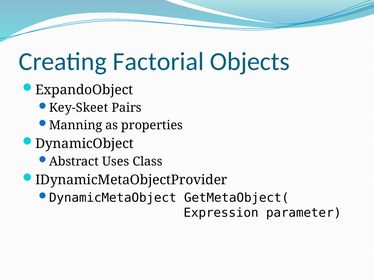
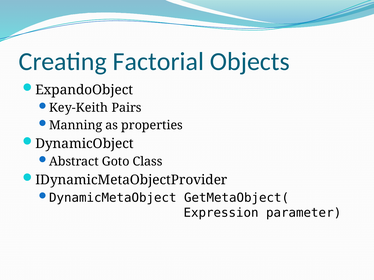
Key-Skeet: Key-Skeet -> Key-Keith
Uses: Uses -> Goto
